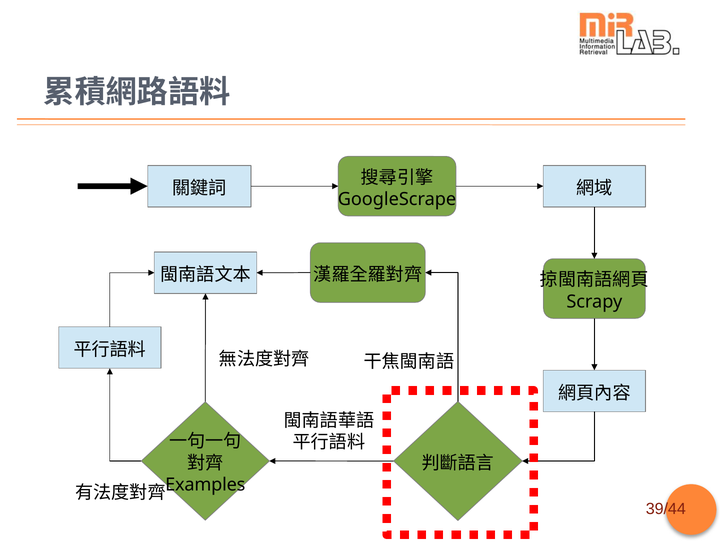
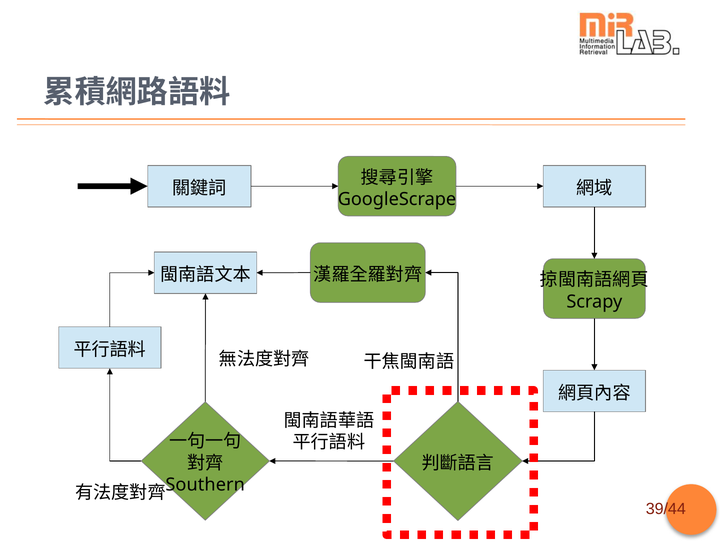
Examples: Examples -> Southern
